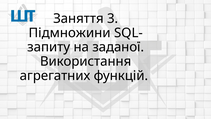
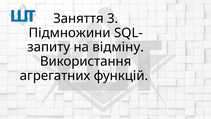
заданої: заданої -> відміну
